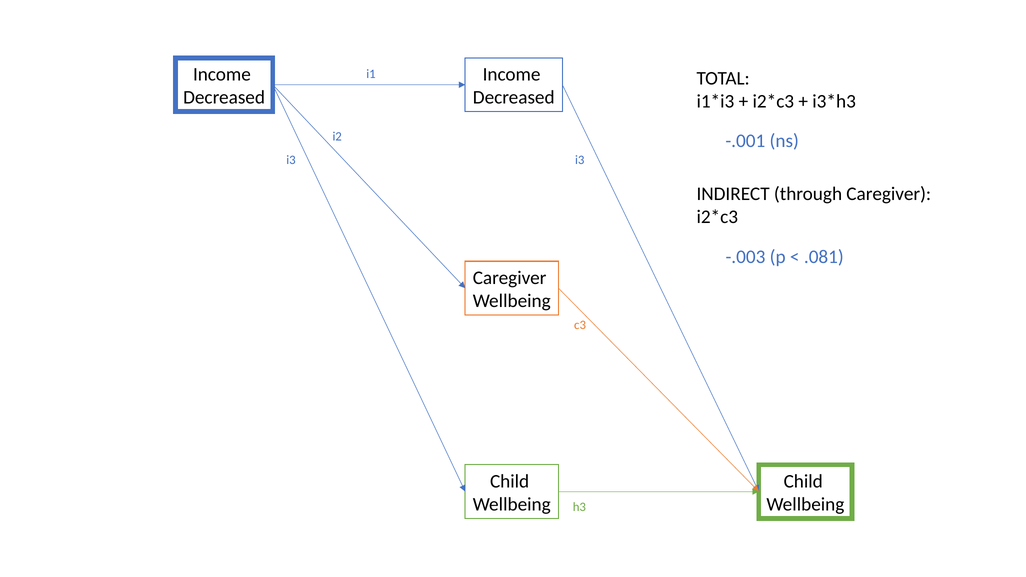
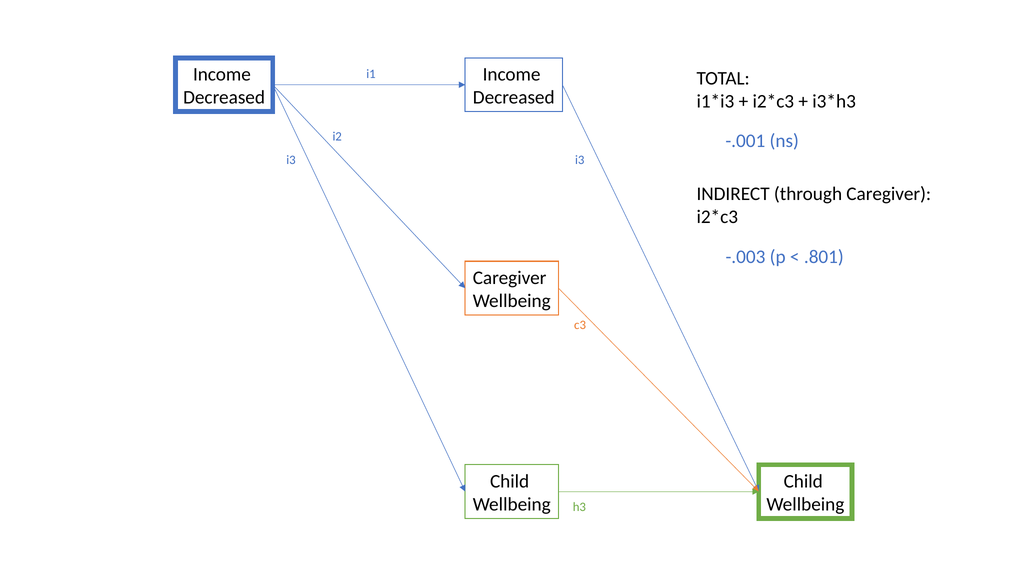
.081: .081 -> .801
